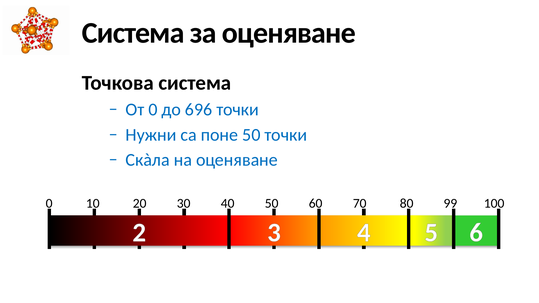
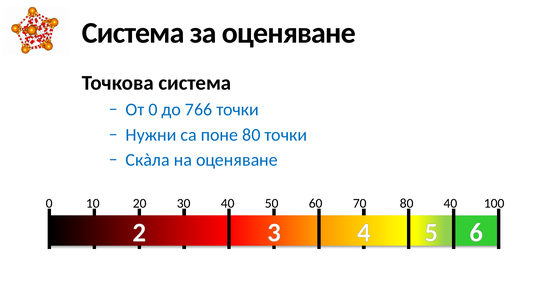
696: 696 -> 766
поне 50: 50 -> 80
80 99: 99 -> 40
